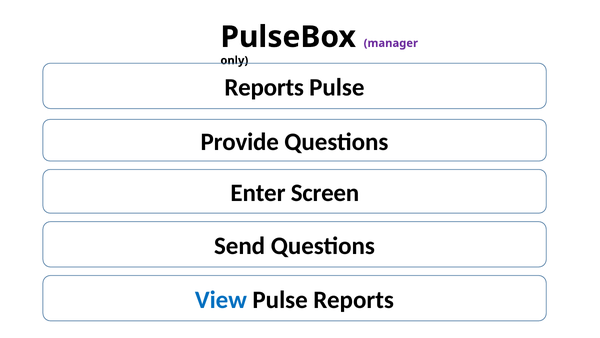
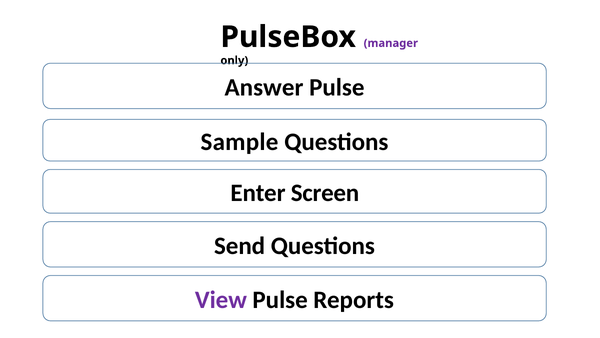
Reports at (264, 88): Reports -> Answer
Provide: Provide -> Sample
View colour: blue -> purple
